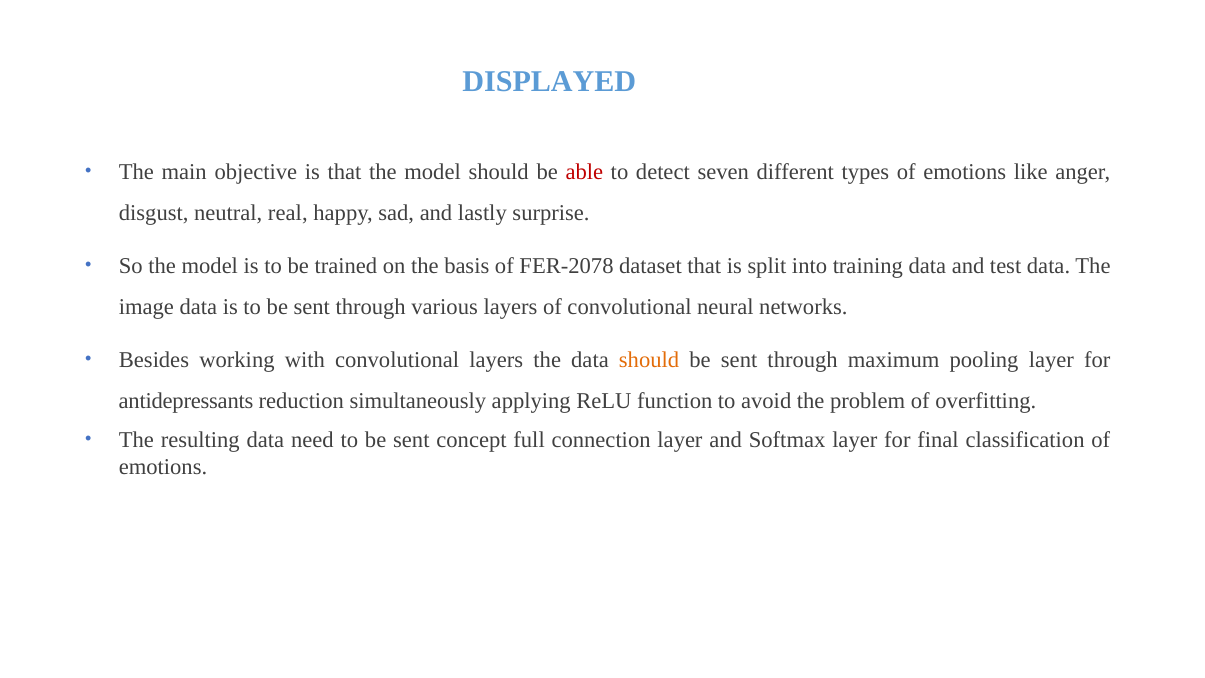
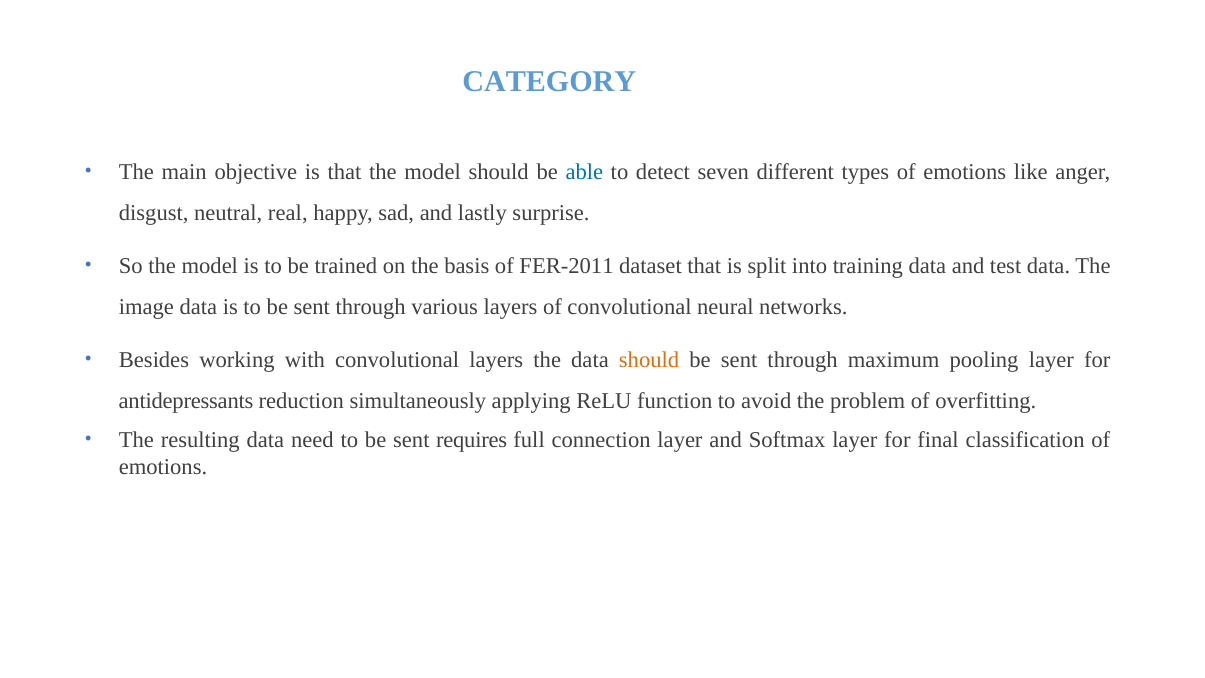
DISPLAYED: DISPLAYED -> CATEGORY
able colour: red -> blue
FER-2078: FER-2078 -> FER-2011
concept: concept -> requires
